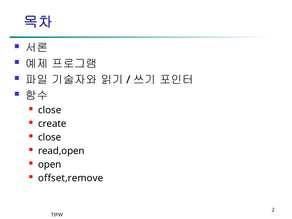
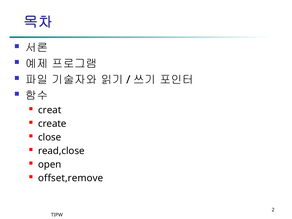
close at (50, 110): close -> creat
read,open: read,open -> read,close
